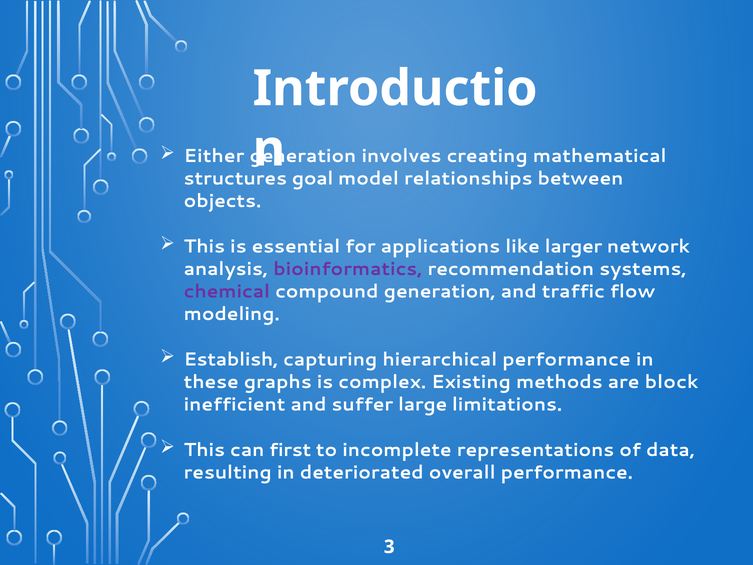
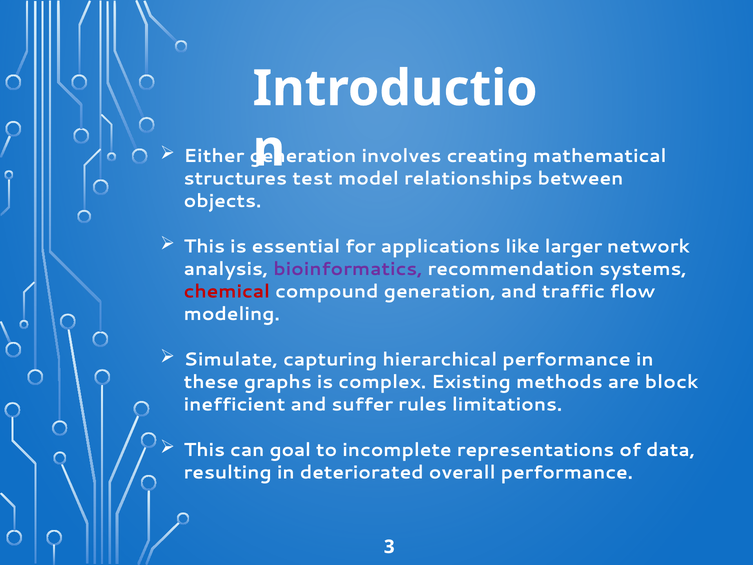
goal: goal -> test
chemical colour: purple -> red
Establish: Establish -> Simulate
large: large -> rules
first: first -> goal
